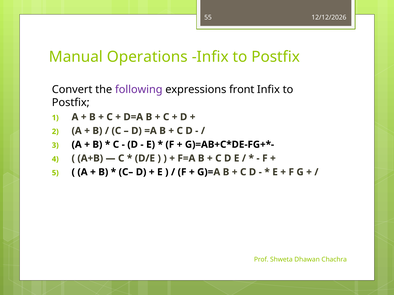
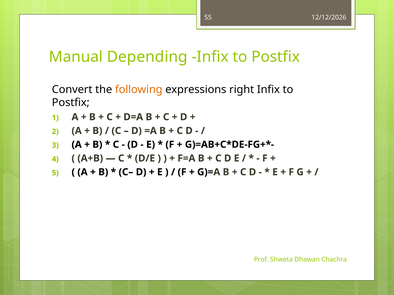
Operations: Operations -> Depending
following colour: purple -> orange
front: front -> right
